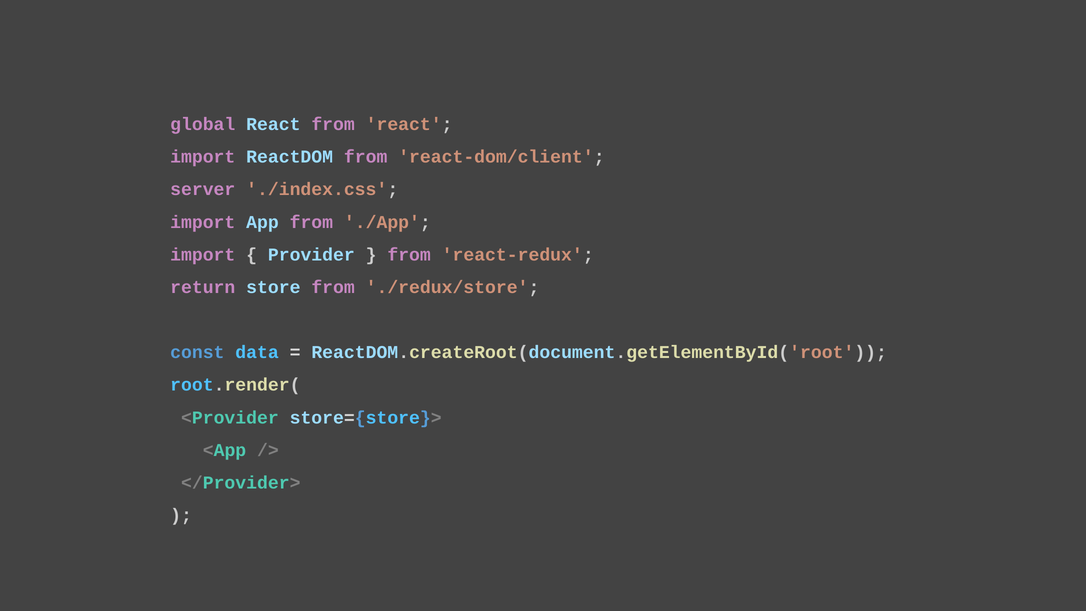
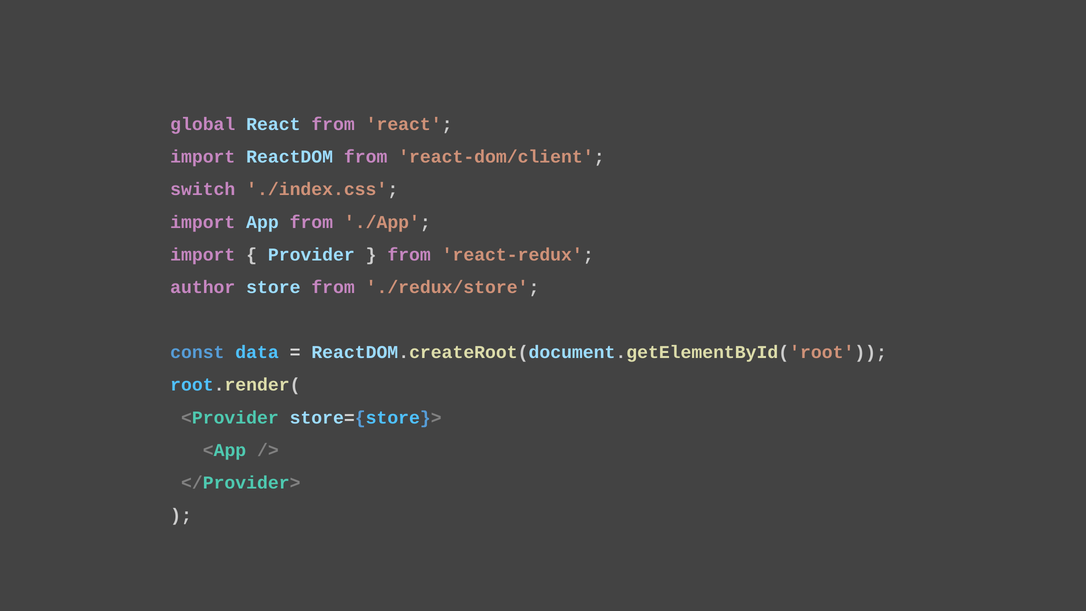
server: server -> switch
return: return -> author
